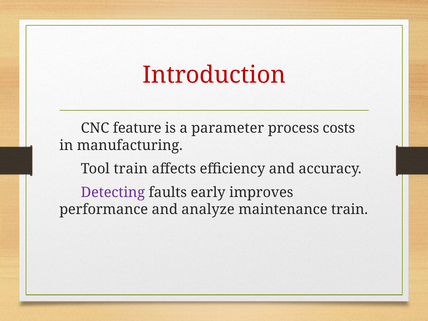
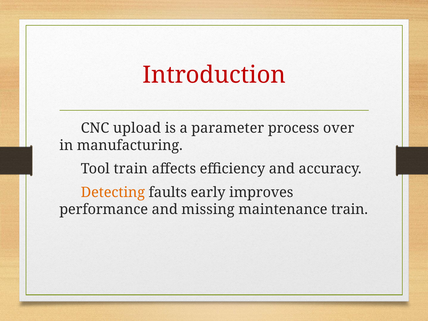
feature: feature -> upload
costs: costs -> over
Detecting colour: purple -> orange
analyze: analyze -> missing
